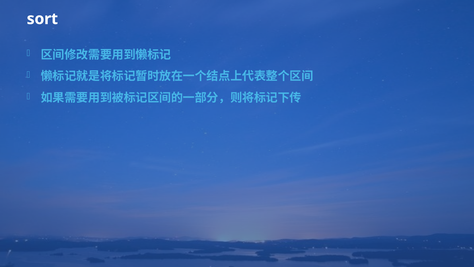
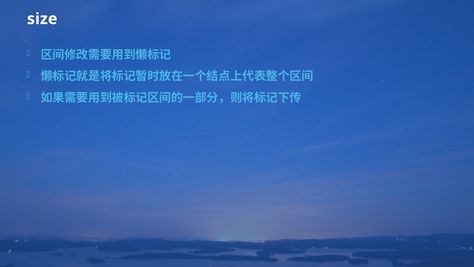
sort: sort -> size
